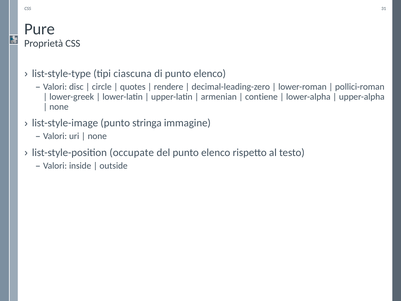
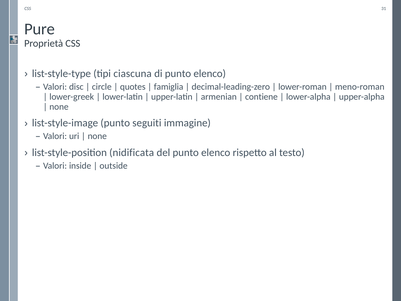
rendere: rendere -> famiglia
pollici-roman: pollici-roman -> meno-roman
stringa: stringa -> seguiti
occupate: occupate -> nidificata
